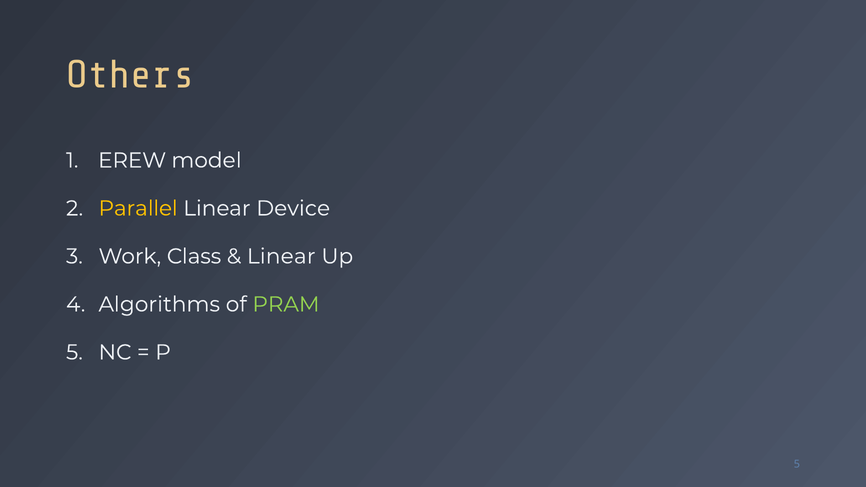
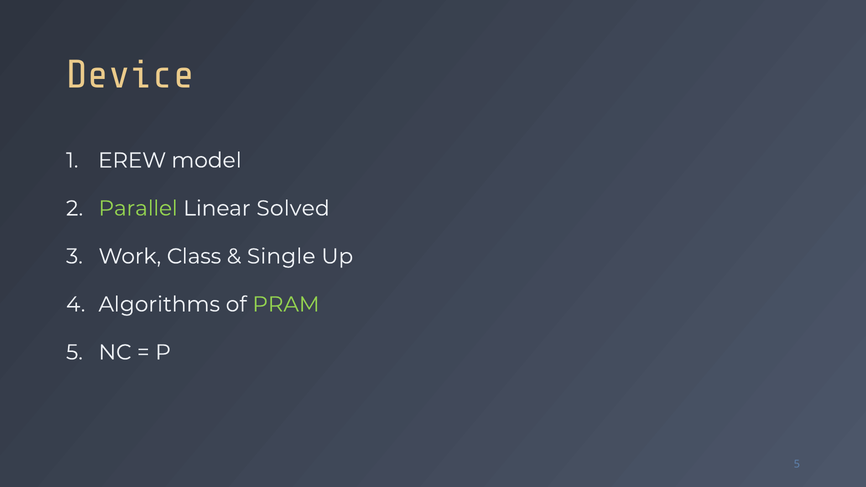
Others: Others -> Device
Parallel colour: yellow -> light green
Device: Device -> Solved
Linear at (281, 256): Linear -> Single
